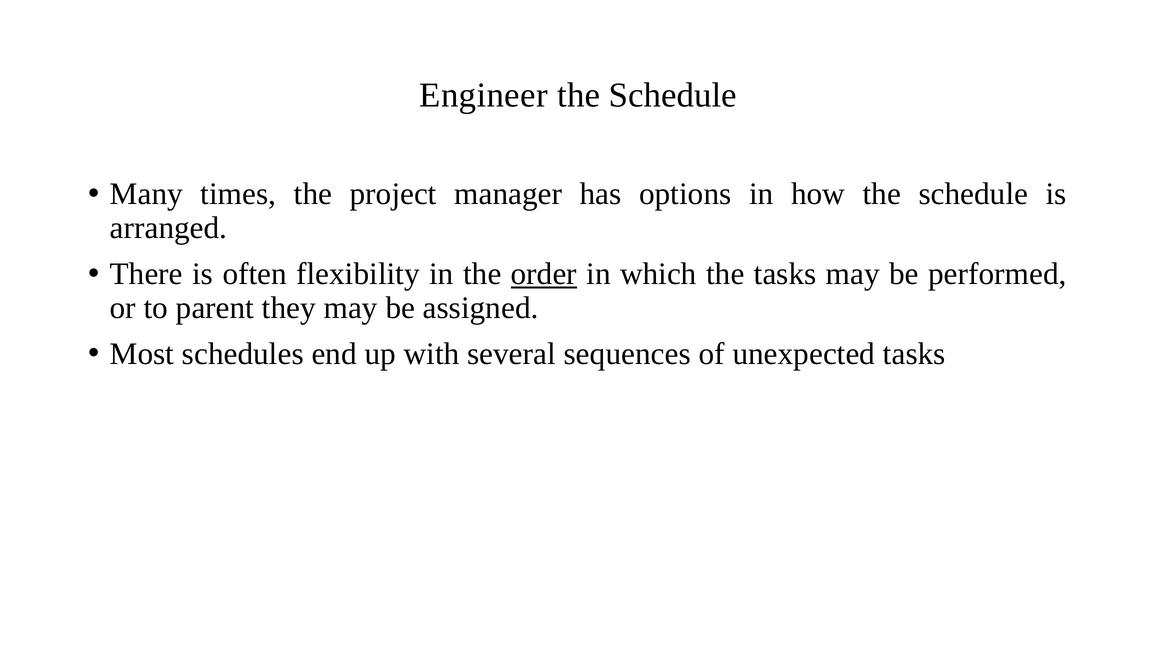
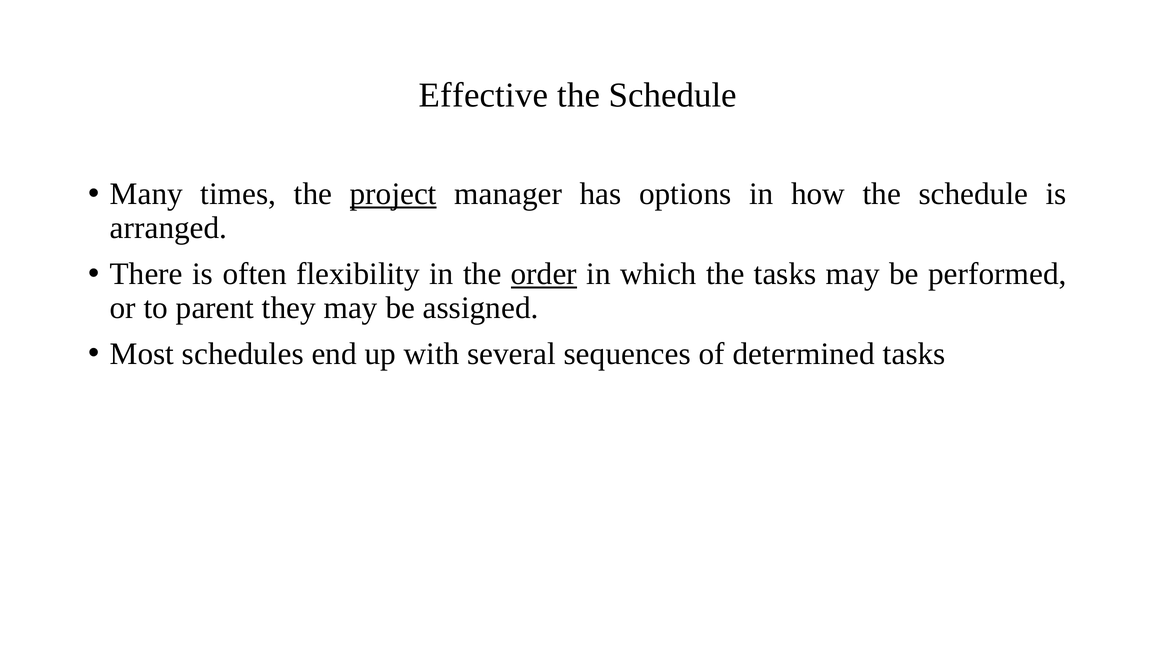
Engineer: Engineer -> Effective
project underline: none -> present
unexpected: unexpected -> determined
